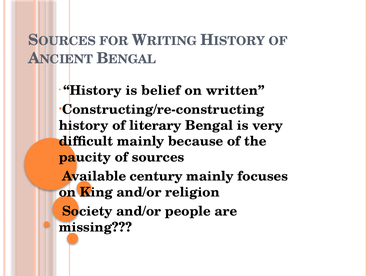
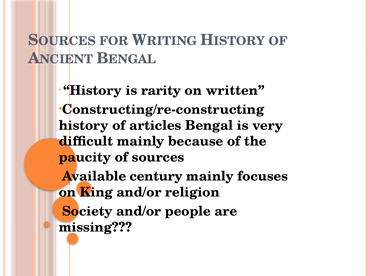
belief: belief -> rarity
literary: literary -> articles
